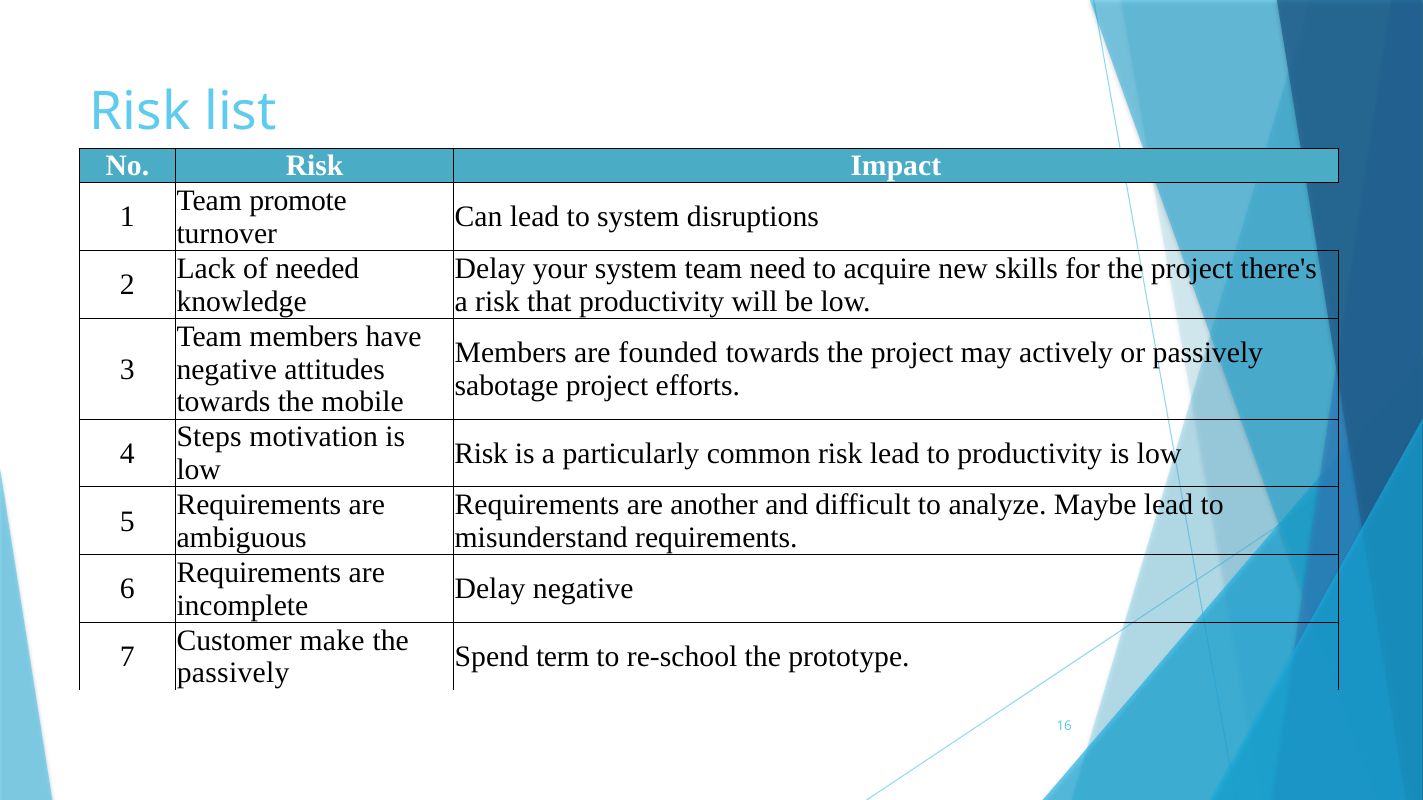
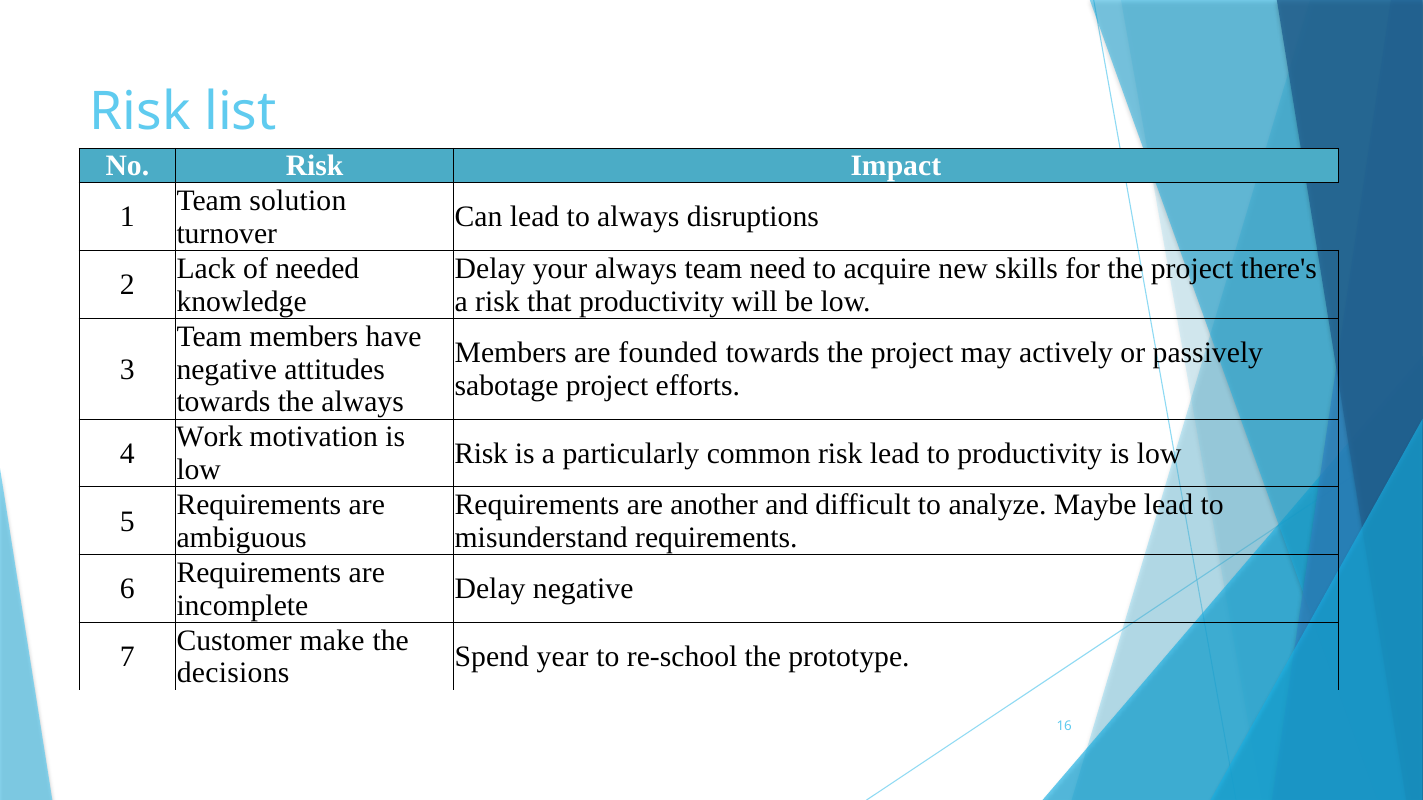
promote: promote -> solution
to system: system -> always
your system: system -> always
the mobile: mobile -> always
Steps: Steps -> Work
term: term -> year
passively at (233, 673): passively -> decisions
